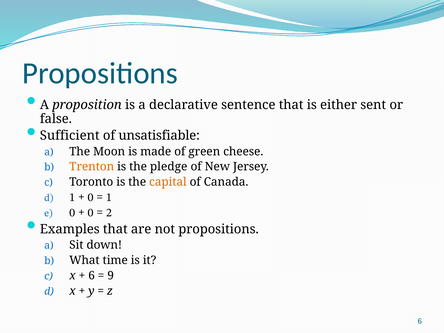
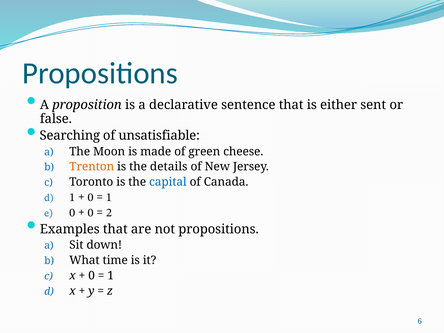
Sufficient: Sufficient -> Searching
pledge: pledge -> details
capital colour: orange -> blue
6 at (92, 276): 6 -> 0
9 at (111, 276): 9 -> 1
